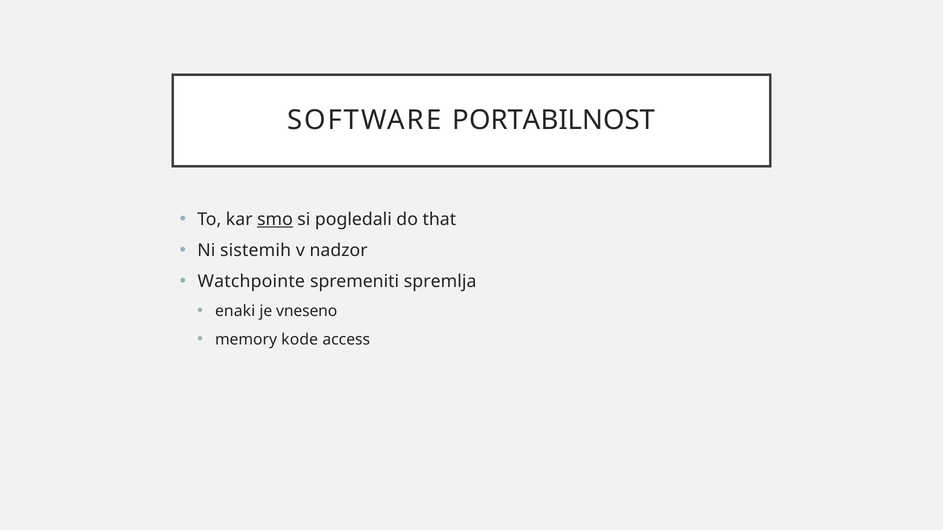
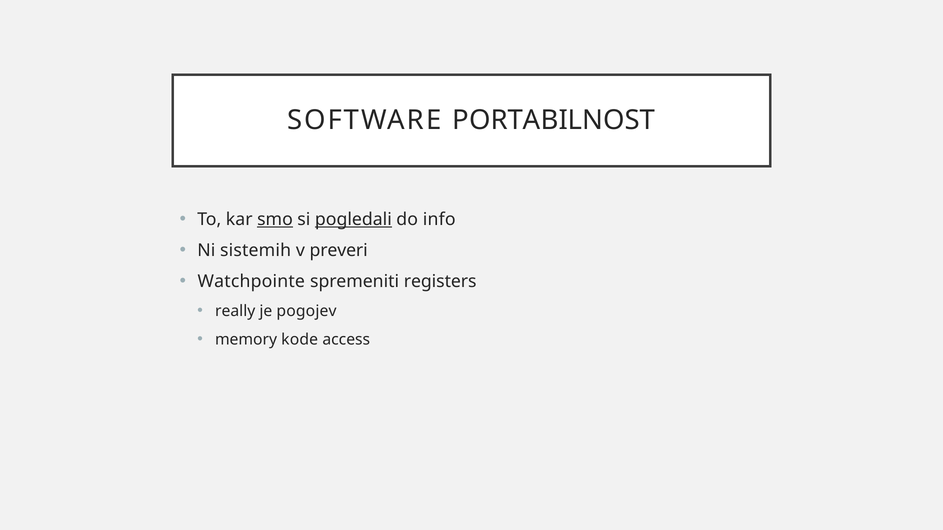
pogledali underline: none -> present
that: that -> info
nadzor: nadzor -> preveri
spremlja: spremlja -> registers
enaki: enaki -> really
vneseno: vneseno -> pogojev
